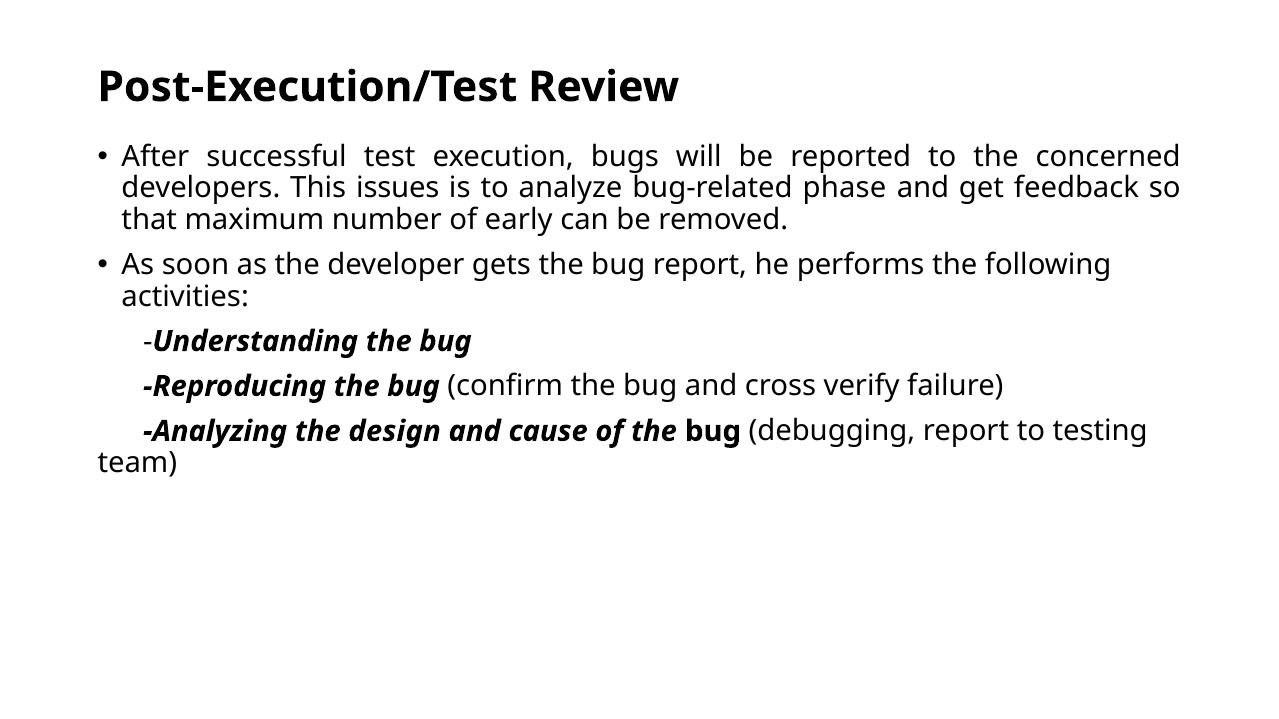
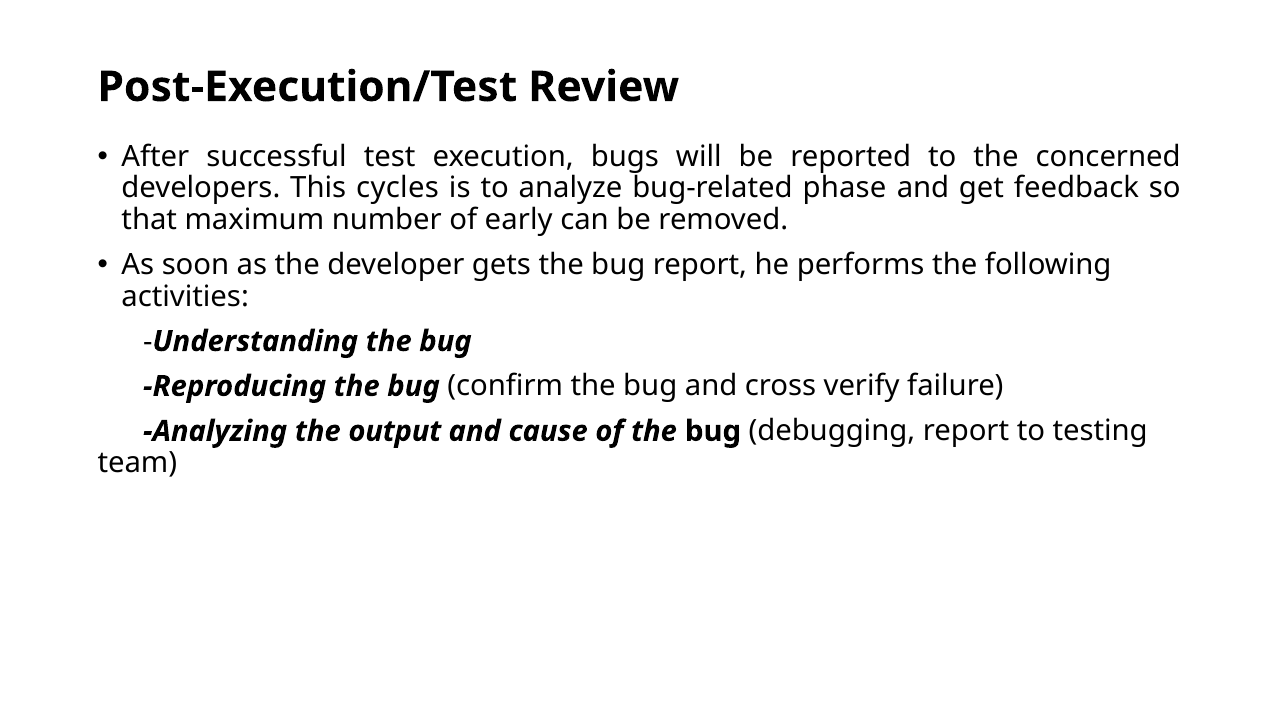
issues: issues -> cycles
design: design -> output
